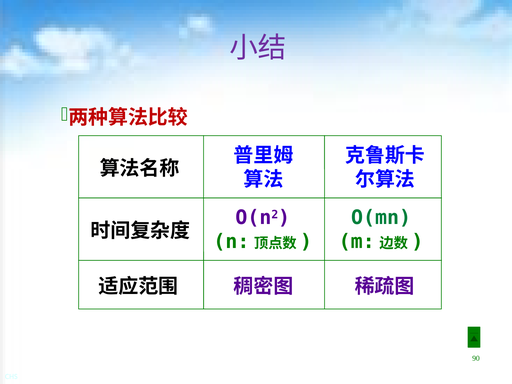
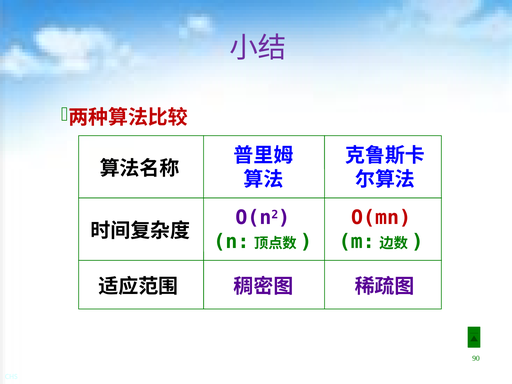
O(mn colour: green -> red
